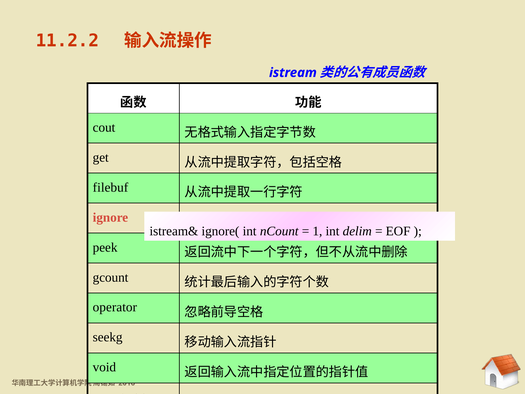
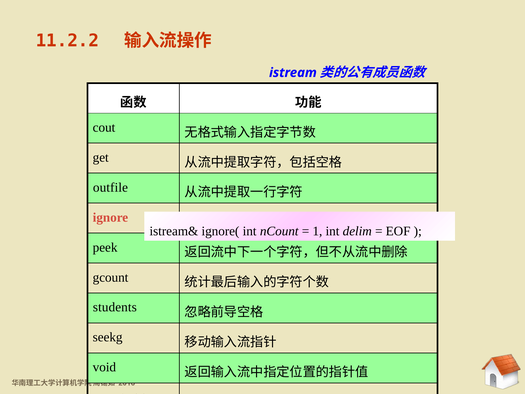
filebuf: filebuf -> outfile
operator: operator -> students
